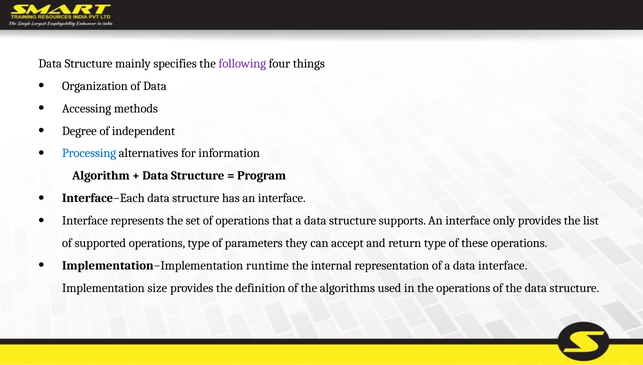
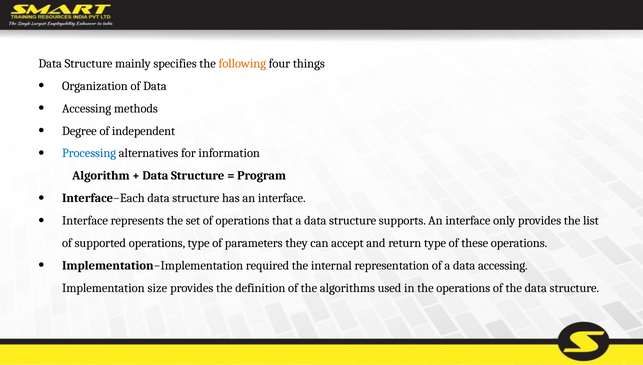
following colour: purple -> orange
runtime: runtime -> required
data interface: interface -> accessing
